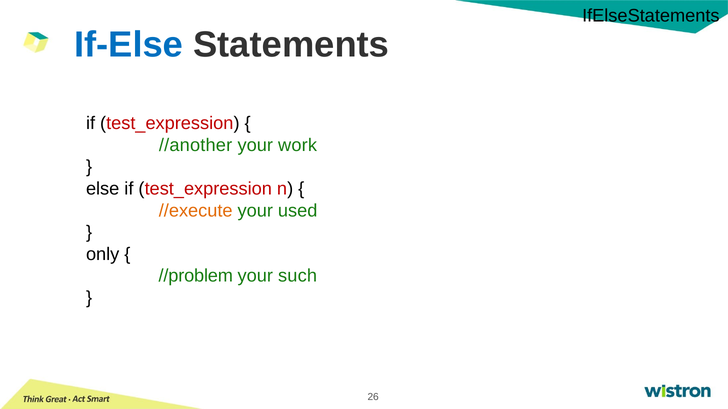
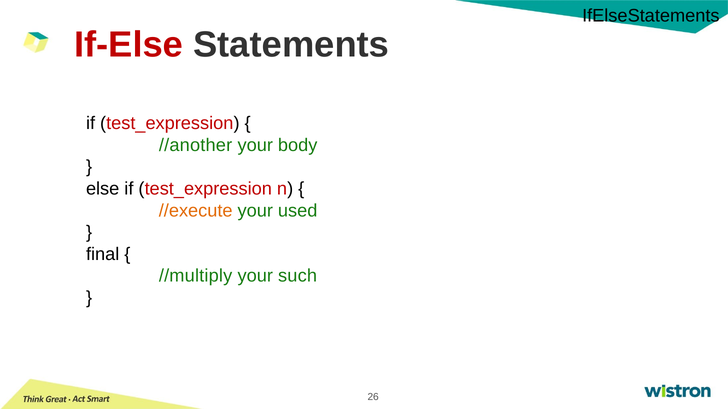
If-Else colour: blue -> red
work: work -> body
only: only -> final
//problem: //problem -> //multiply
